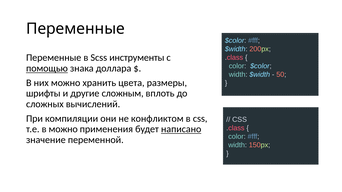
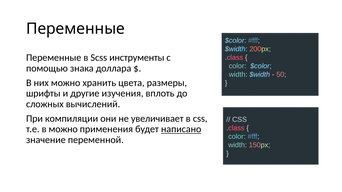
помощью underline: present -> none
сложным: сложным -> изучения
конфликтом: конфликтом -> увеличивает
